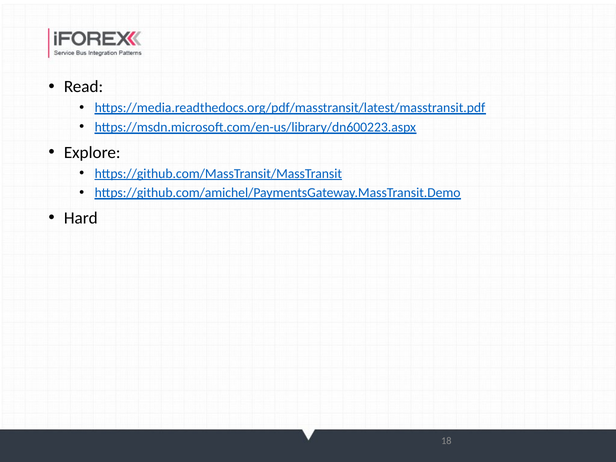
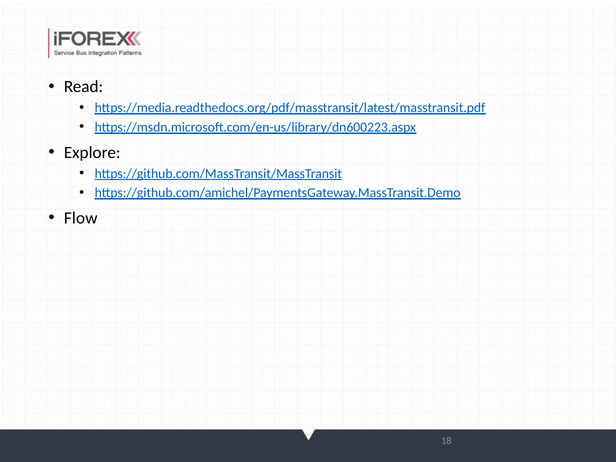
Hard: Hard -> Flow
